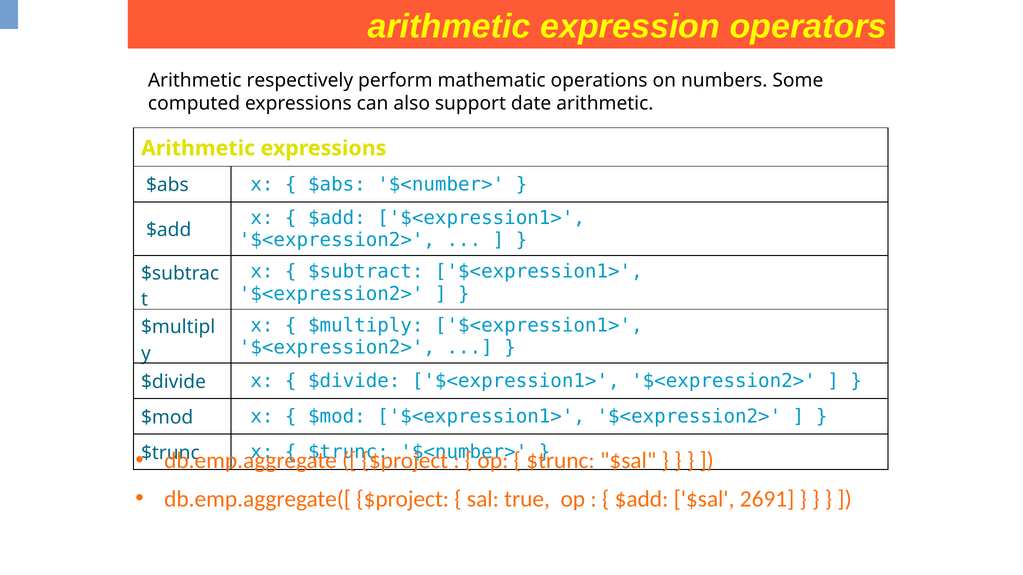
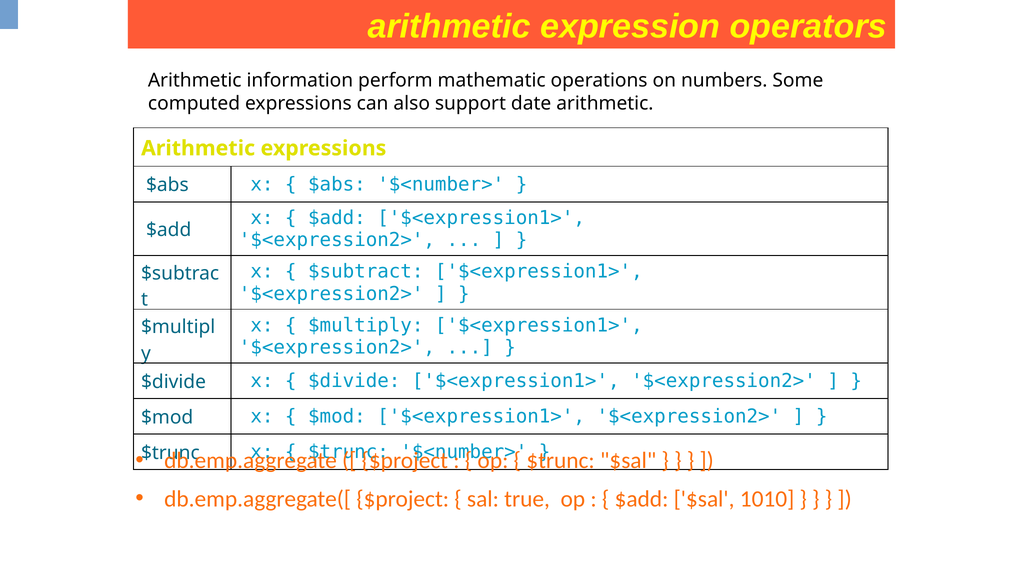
respectively: respectively -> information
2691: 2691 -> 1010
